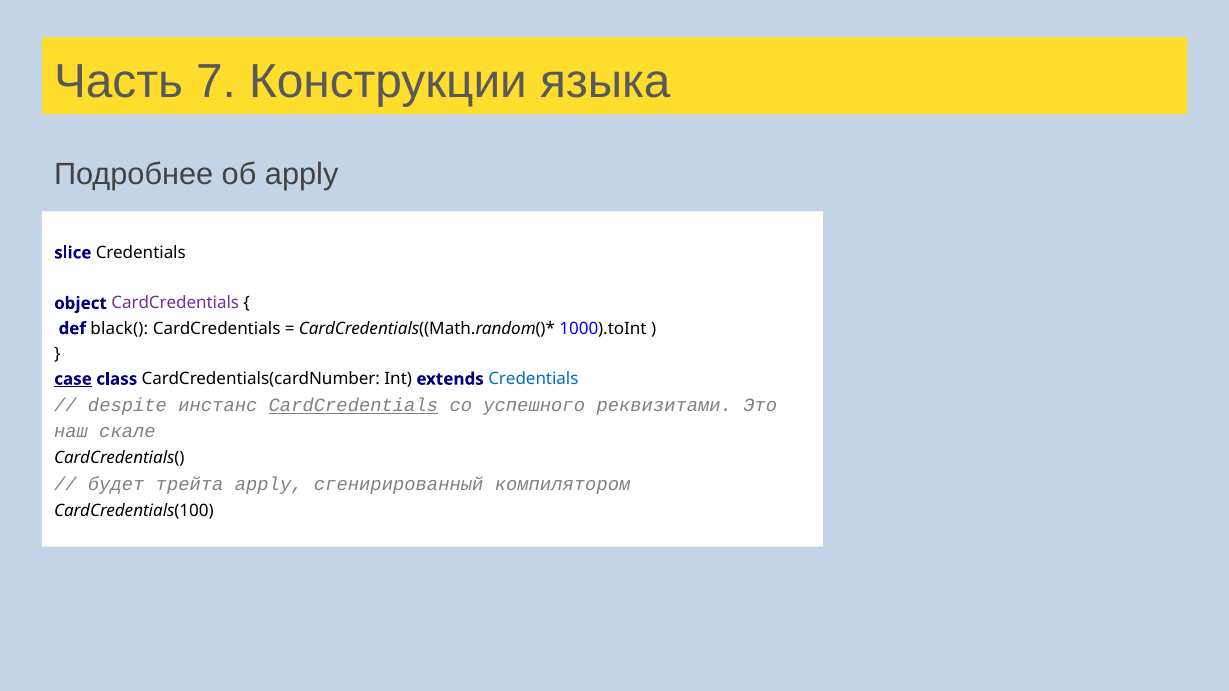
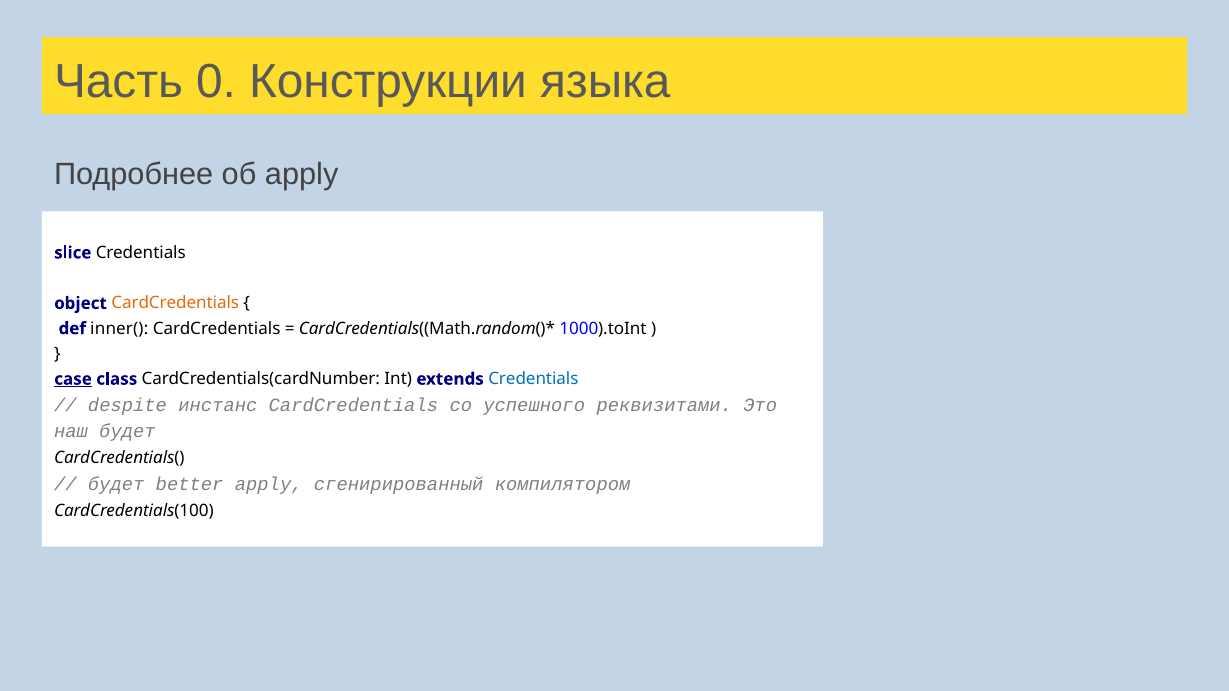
7: 7 -> 0
CardCredentials at (175, 303) colour: purple -> orange
black(: black( -> inner(
CardCredentials at (353, 406) underline: present -> none
наш скале: скале -> будет
трейта: трейта -> better
